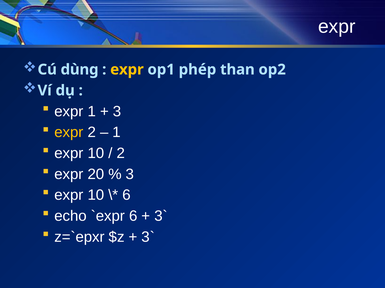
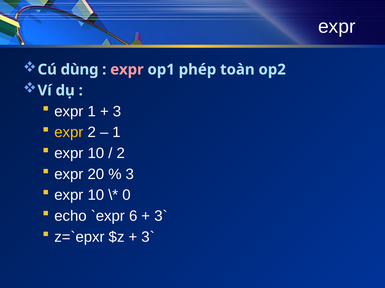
expr at (127, 70) colour: yellow -> pink
than: than -> toàn
6 at (127, 196): 6 -> 0
